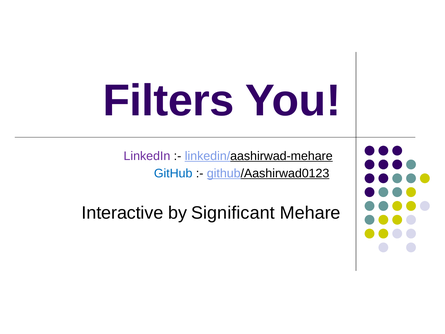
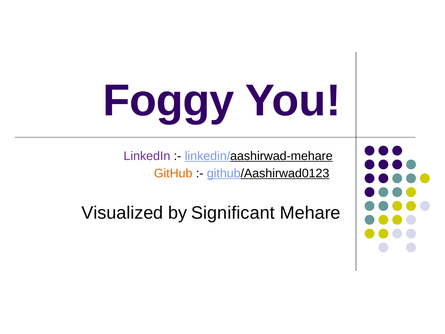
Filters: Filters -> Foggy
GitHub colour: blue -> orange
Interactive: Interactive -> Visualized
